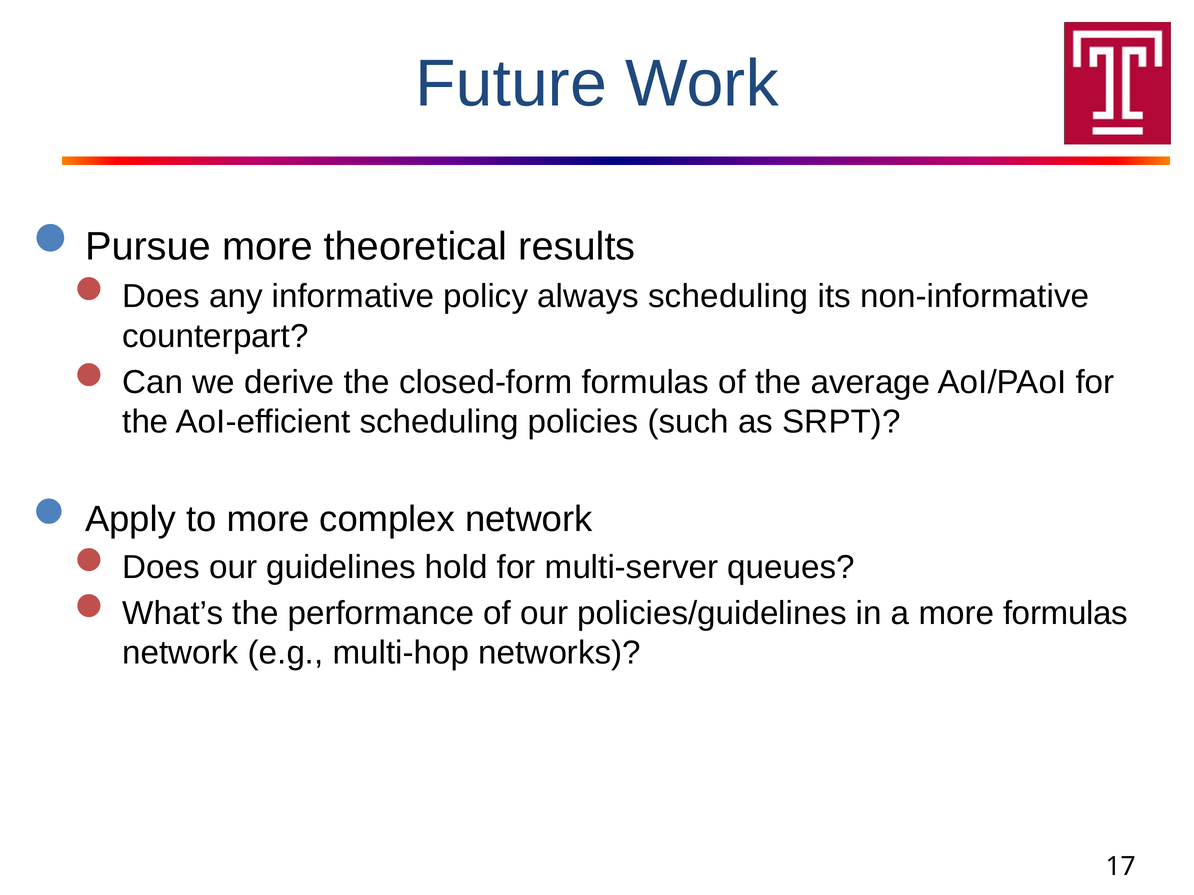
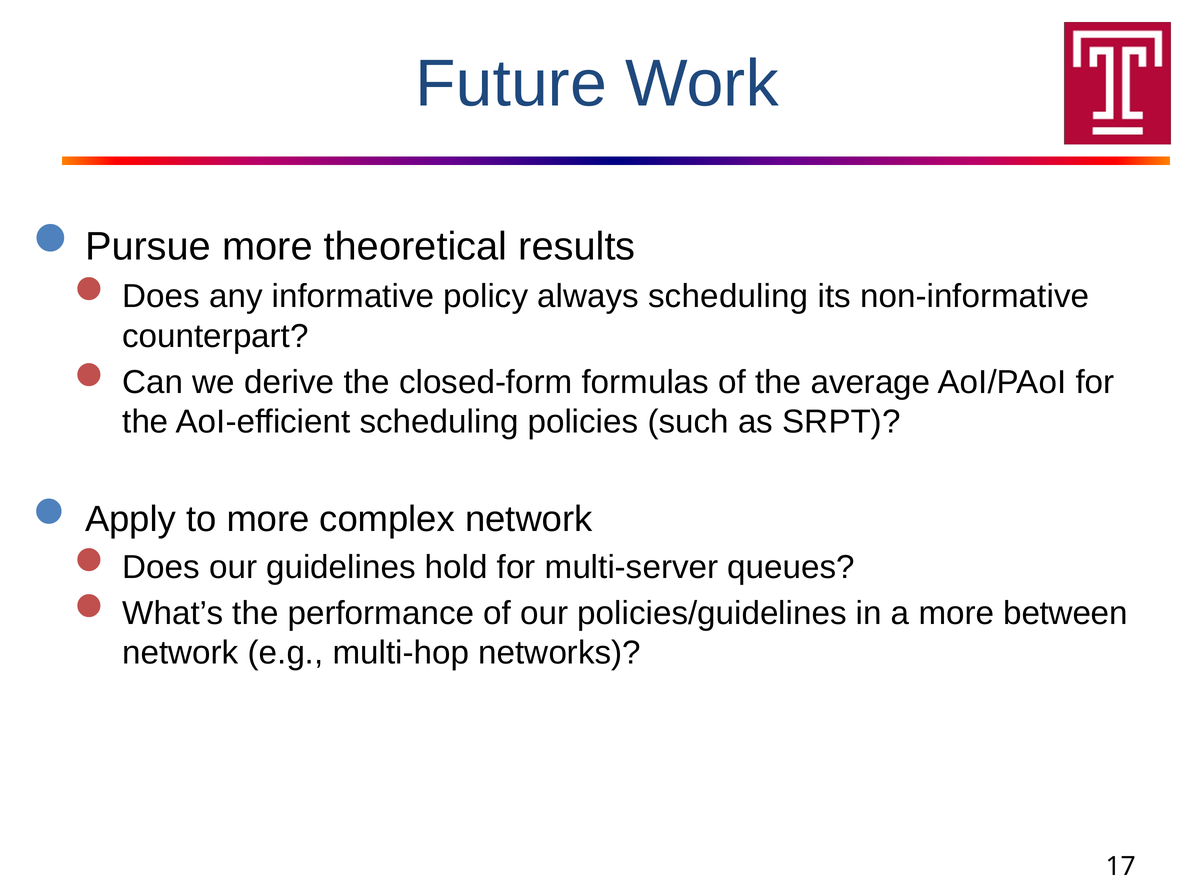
more formulas: formulas -> between
